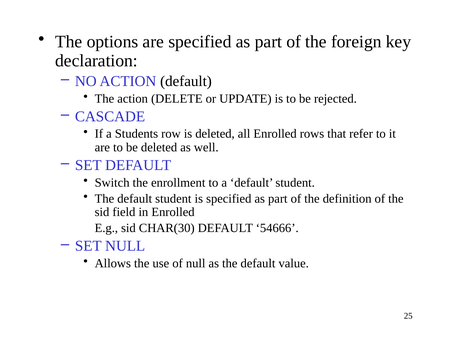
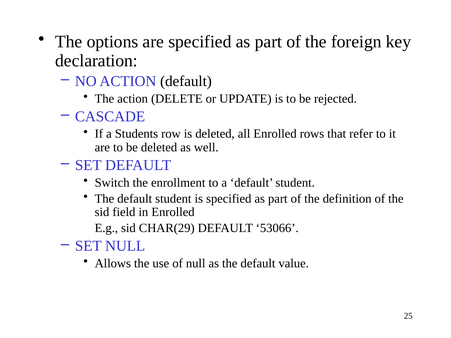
CHAR(30: CHAR(30 -> CHAR(29
54666: 54666 -> 53066
